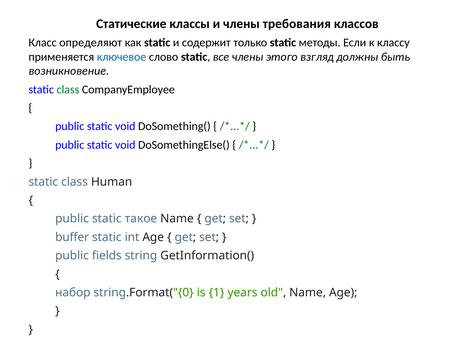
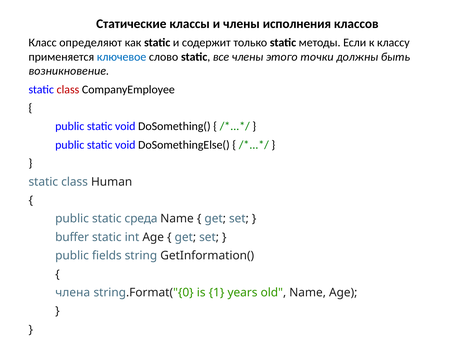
требования: требования -> исполнения
взгляд: взгляд -> точки
class at (68, 90) colour: green -> red
такое: такое -> среда
набор: набор -> члена
